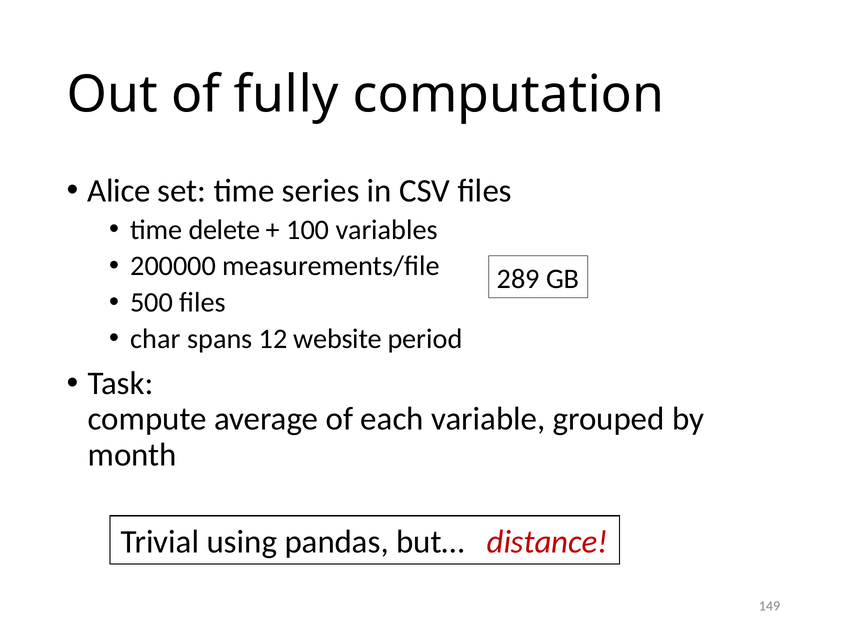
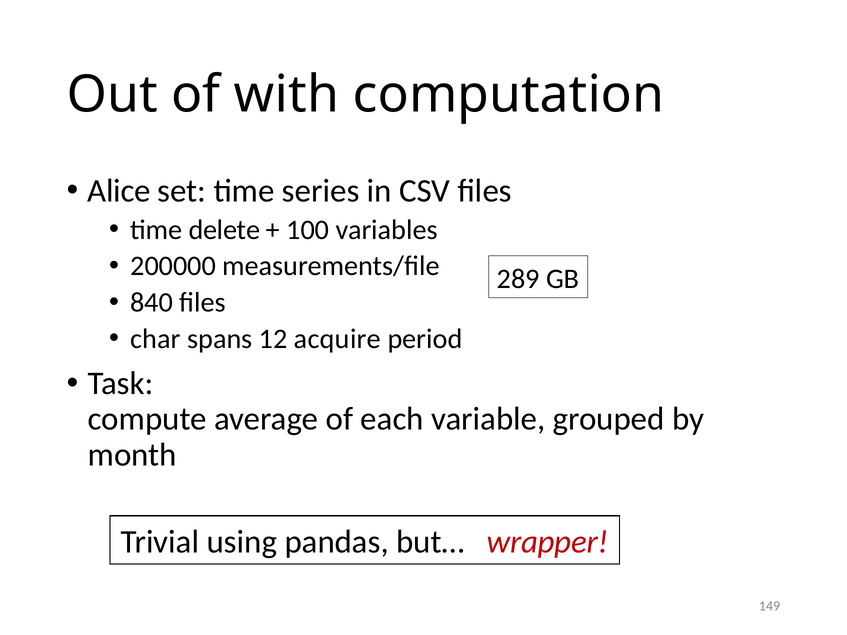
fully: fully -> with
500: 500 -> 840
website: website -> acquire
distance: distance -> wrapper
